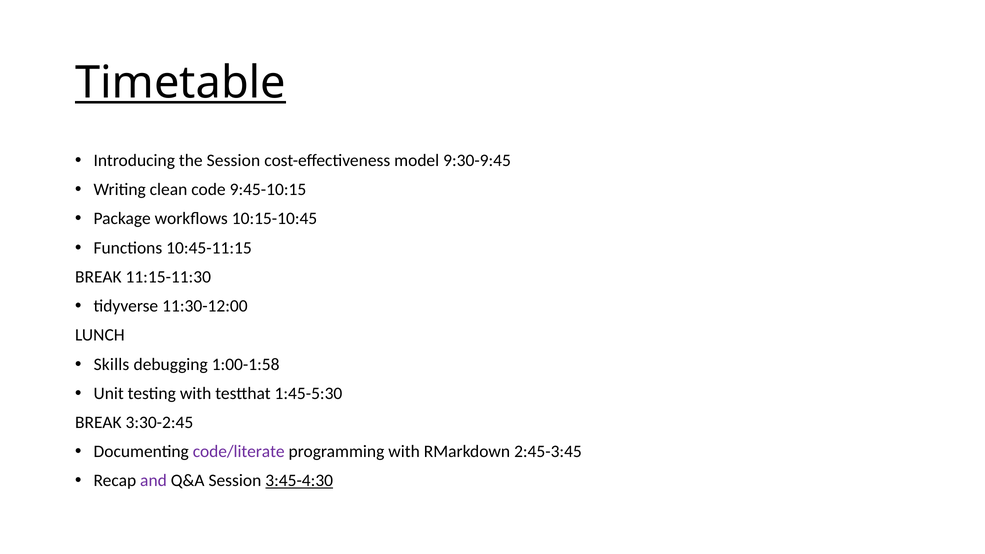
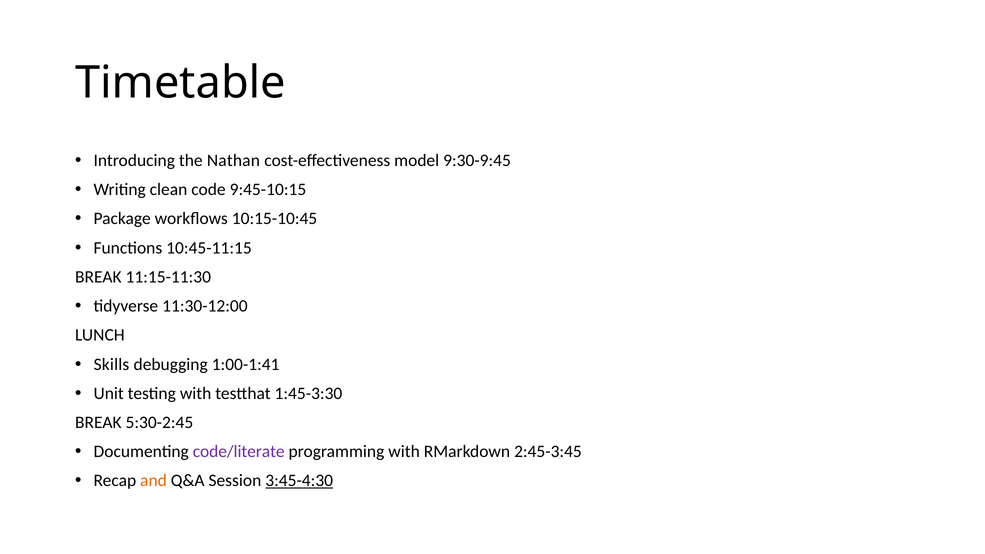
Timetable underline: present -> none
the Session: Session -> Nathan
1:00-1:58: 1:00-1:58 -> 1:00-1:41
1:45-5:30: 1:45-5:30 -> 1:45-3:30
3:30-2:45: 3:30-2:45 -> 5:30-2:45
and colour: purple -> orange
